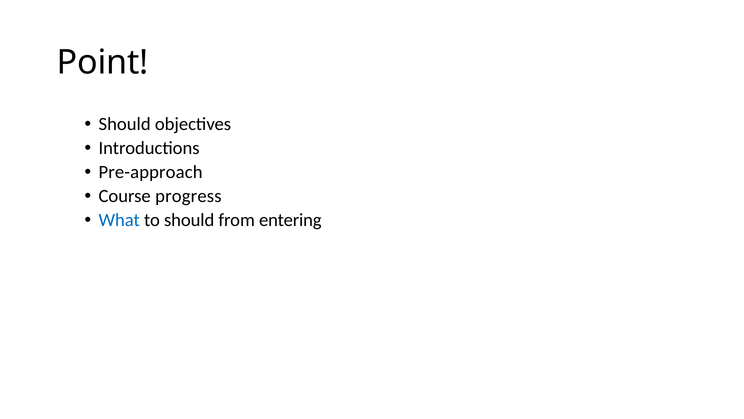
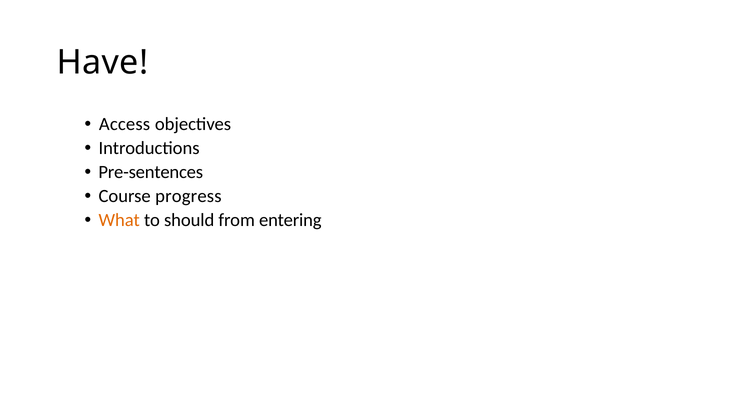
Point: Point -> Have
Should at (125, 124): Should -> Access
Pre-approach: Pre-approach -> Pre-sentences
What colour: blue -> orange
